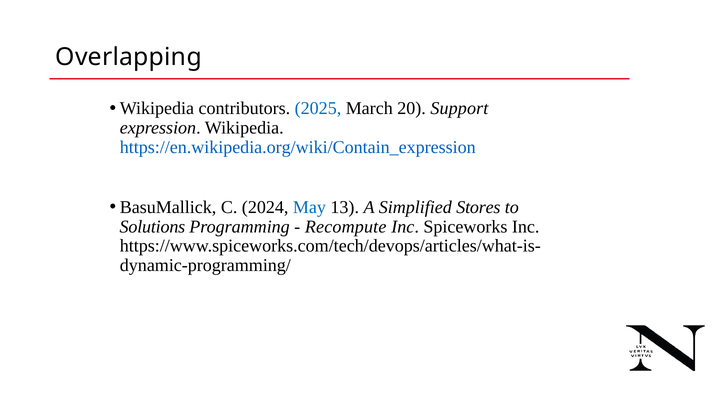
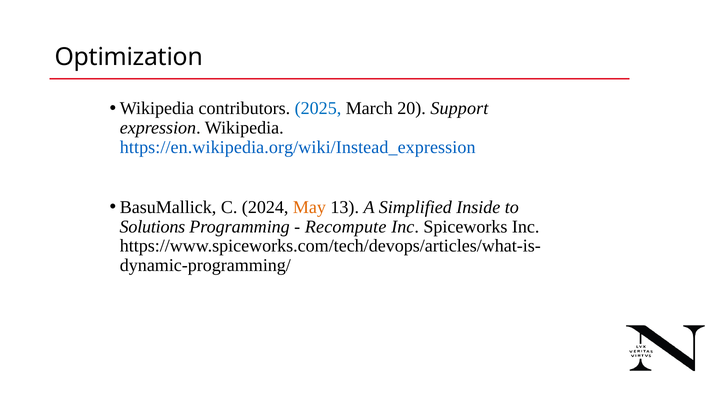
Overlapping: Overlapping -> Optimization
https://en.wikipedia.org/wiki/Contain_expression: https://en.wikipedia.org/wiki/Contain_expression -> https://en.wikipedia.org/wiki/Instead_expression
May colour: blue -> orange
Stores: Stores -> Inside
